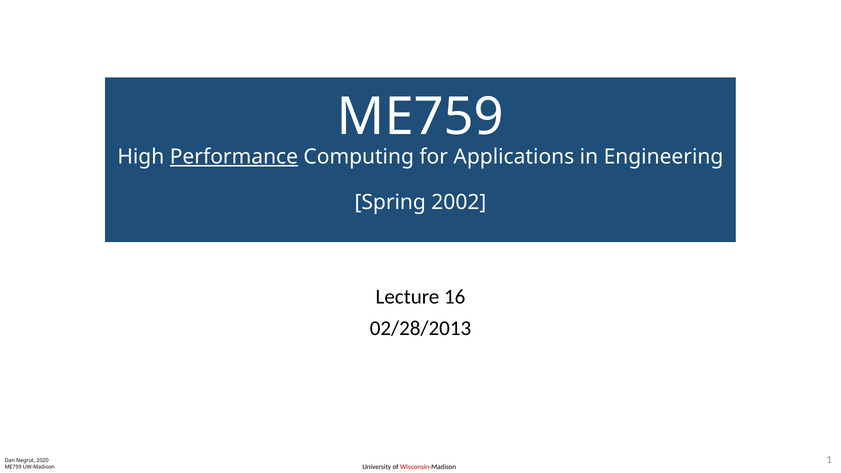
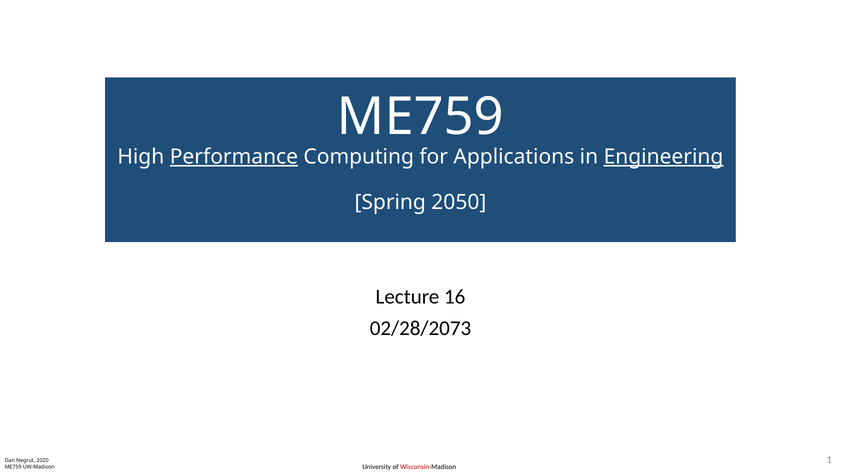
Engineering underline: none -> present
2002: 2002 -> 2050
02/28/2013: 02/28/2013 -> 02/28/2073
